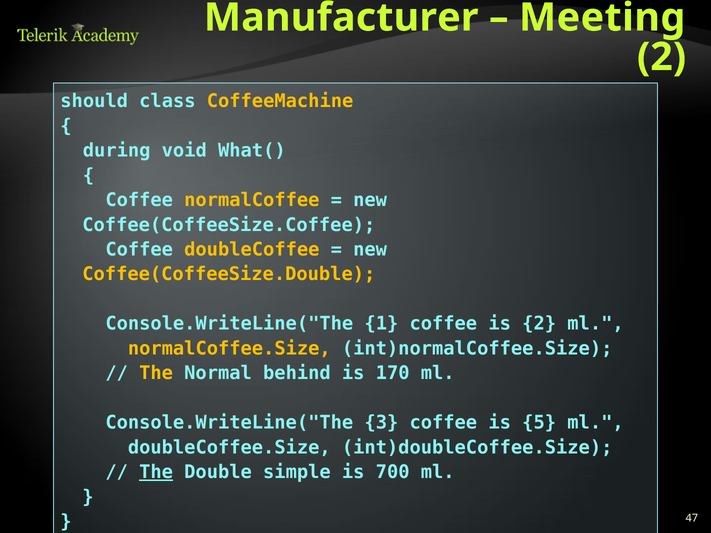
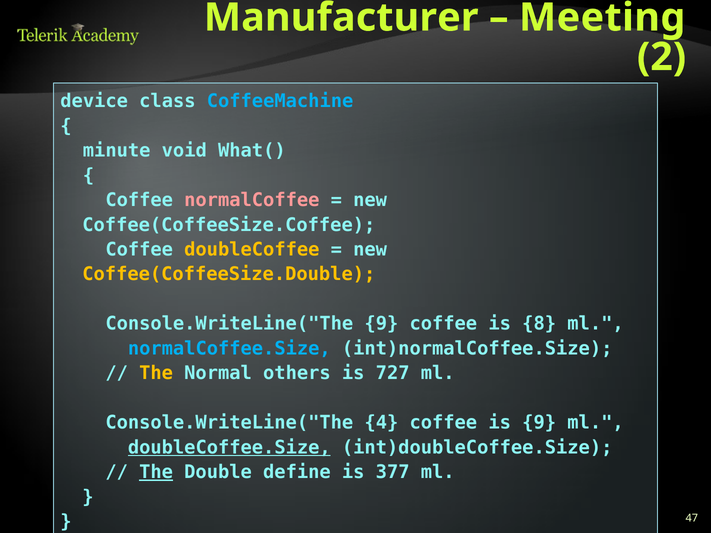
should: should -> device
CoffeeMachine colour: yellow -> light blue
during: during -> minute
normalCoffee colour: yellow -> pink
Console.WriteLine("The 1: 1 -> 9
is 2: 2 -> 8
normalCoffee.Size colour: yellow -> light blue
behind: behind -> others
170: 170 -> 727
3: 3 -> 4
is 5: 5 -> 9
doubleCoffee.Size underline: none -> present
simple: simple -> define
700: 700 -> 377
